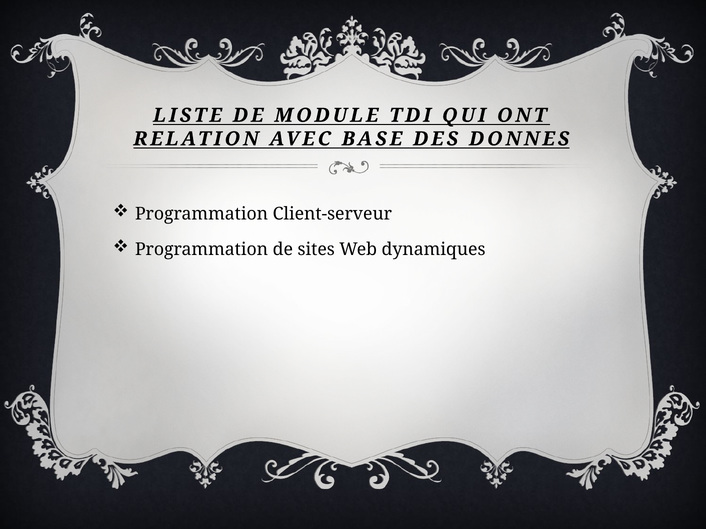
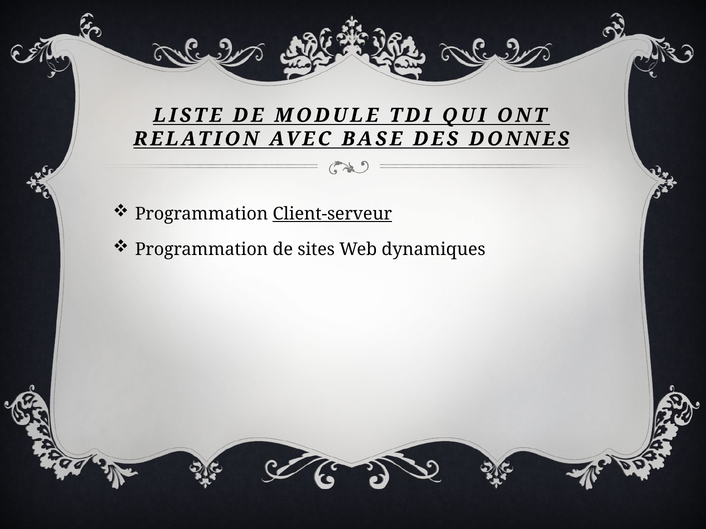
Client-serveur underline: none -> present
